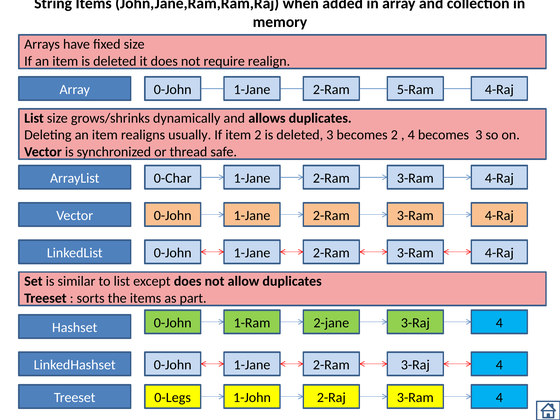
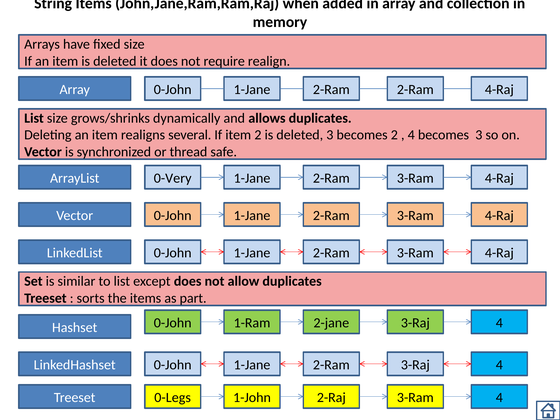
2-Ram 5-Ram: 5-Ram -> 2-Ram
usually: usually -> several
0-Char: 0-Char -> 0-Very
